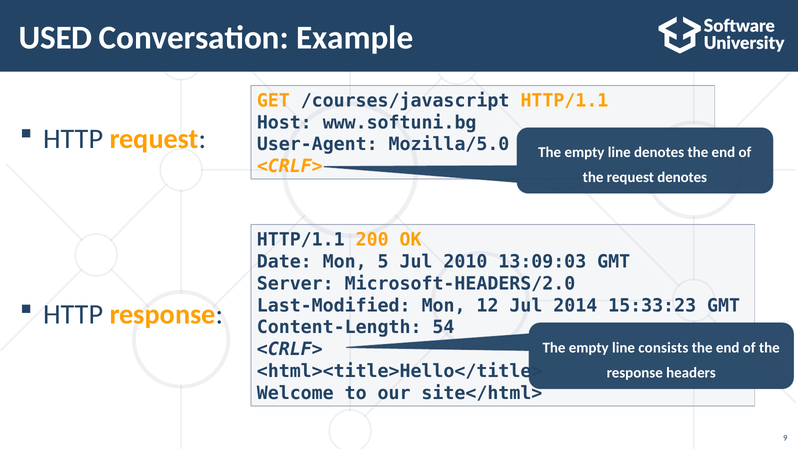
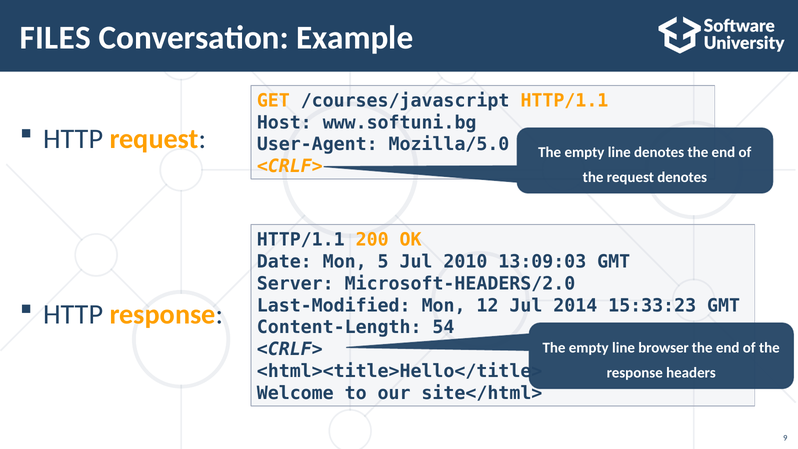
USED: USED -> FILES
consists: consists -> browser
